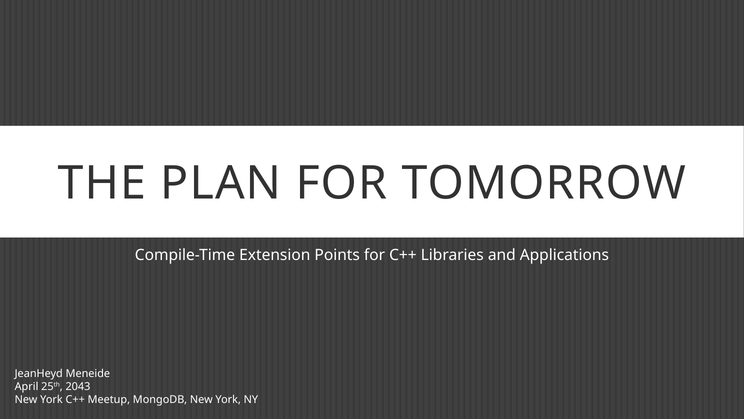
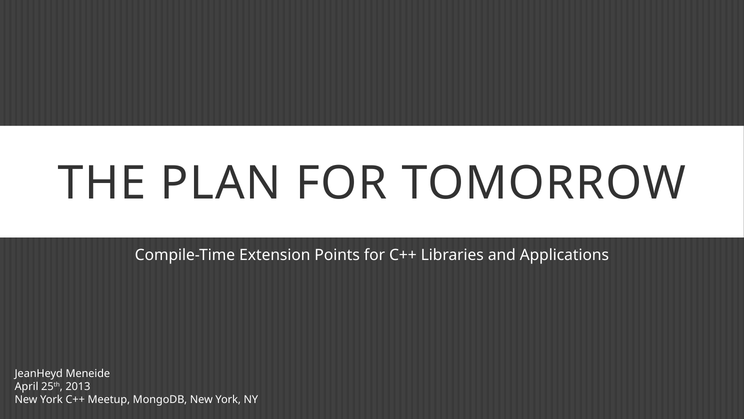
2043: 2043 -> 2013
